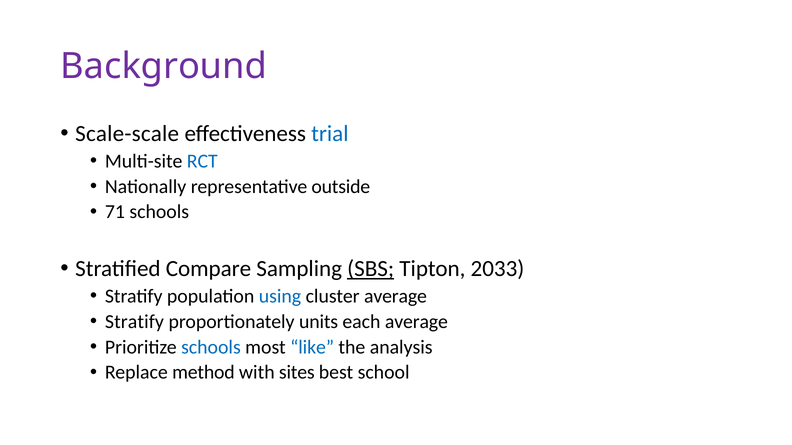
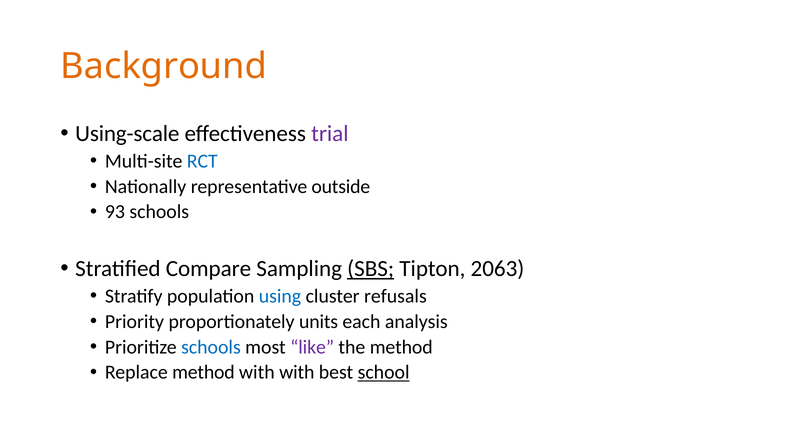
Background colour: purple -> orange
Scale-scale: Scale-scale -> Using-scale
trial colour: blue -> purple
71: 71 -> 93
2033: 2033 -> 2063
cluster average: average -> refusals
Stratify at (134, 322): Stratify -> Priority
each average: average -> analysis
like colour: blue -> purple
the analysis: analysis -> method
with sites: sites -> with
school underline: none -> present
